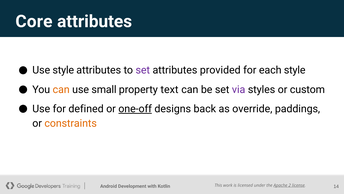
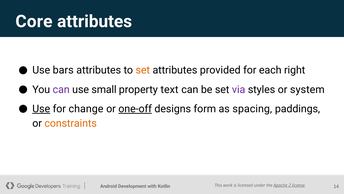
Use style: style -> bars
set at (143, 70) colour: purple -> orange
each style: style -> right
can at (61, 89) colour: orange -> purple
custom: custom -> system
Use at (41, 109) underline: none -> present
defined: defined -> change
back: back -> form
override: override -> spacing
